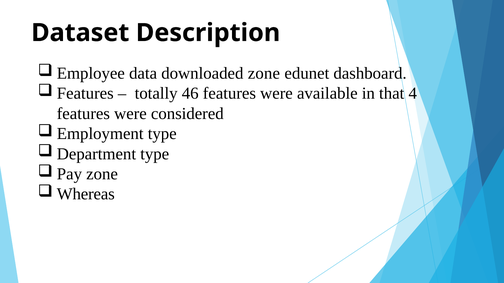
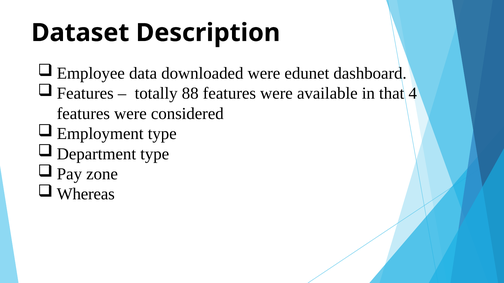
downloaded zone: zone -> were
46: 46 -> 88
